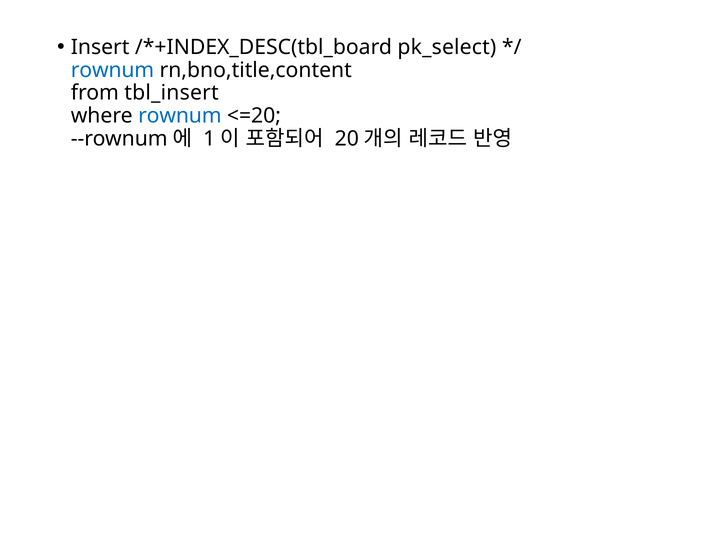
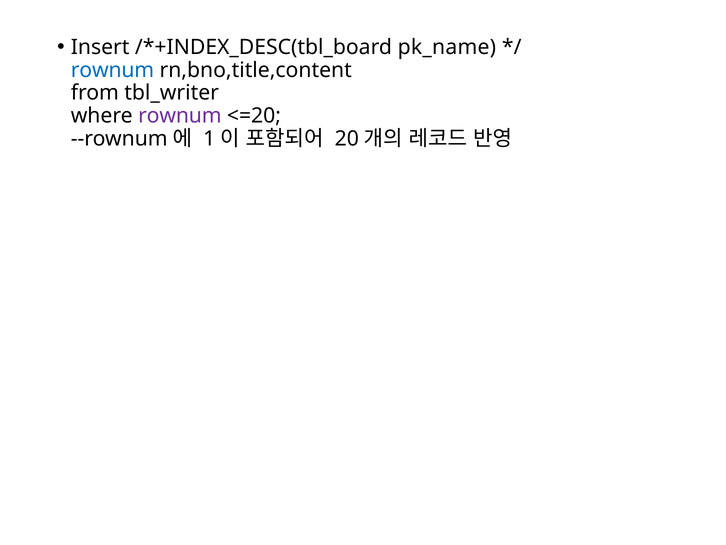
pk_select: pk_select -> pk_name
tbl_insert: tbl_insert -> tbl_writer
rownum at (180, 116) colour: blue -> purple
